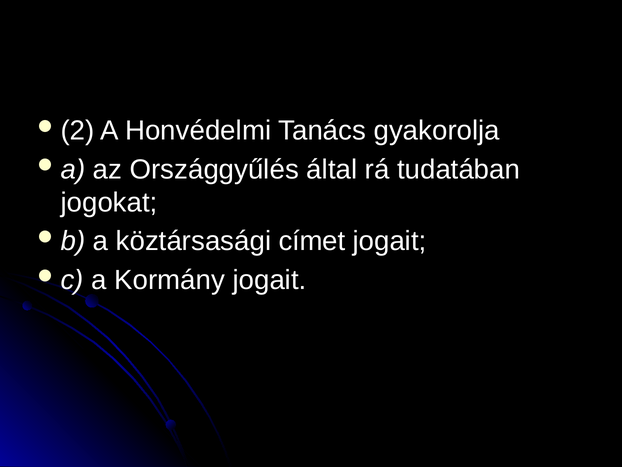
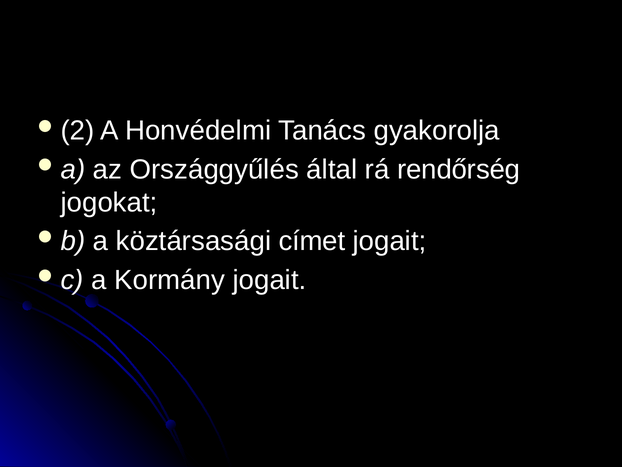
tudatában: tudatában -> rendőrség
